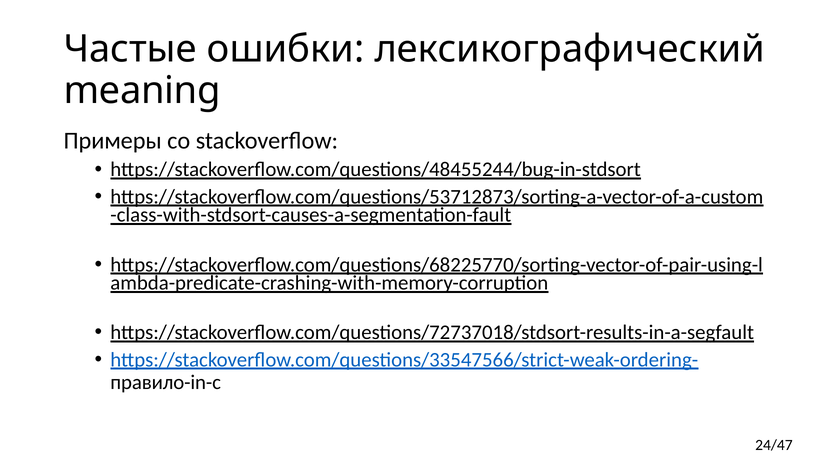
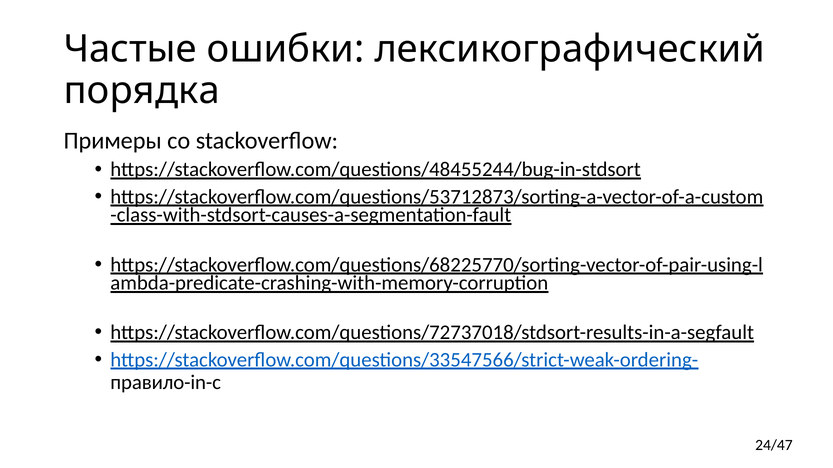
meaning: meaning -> порядка
